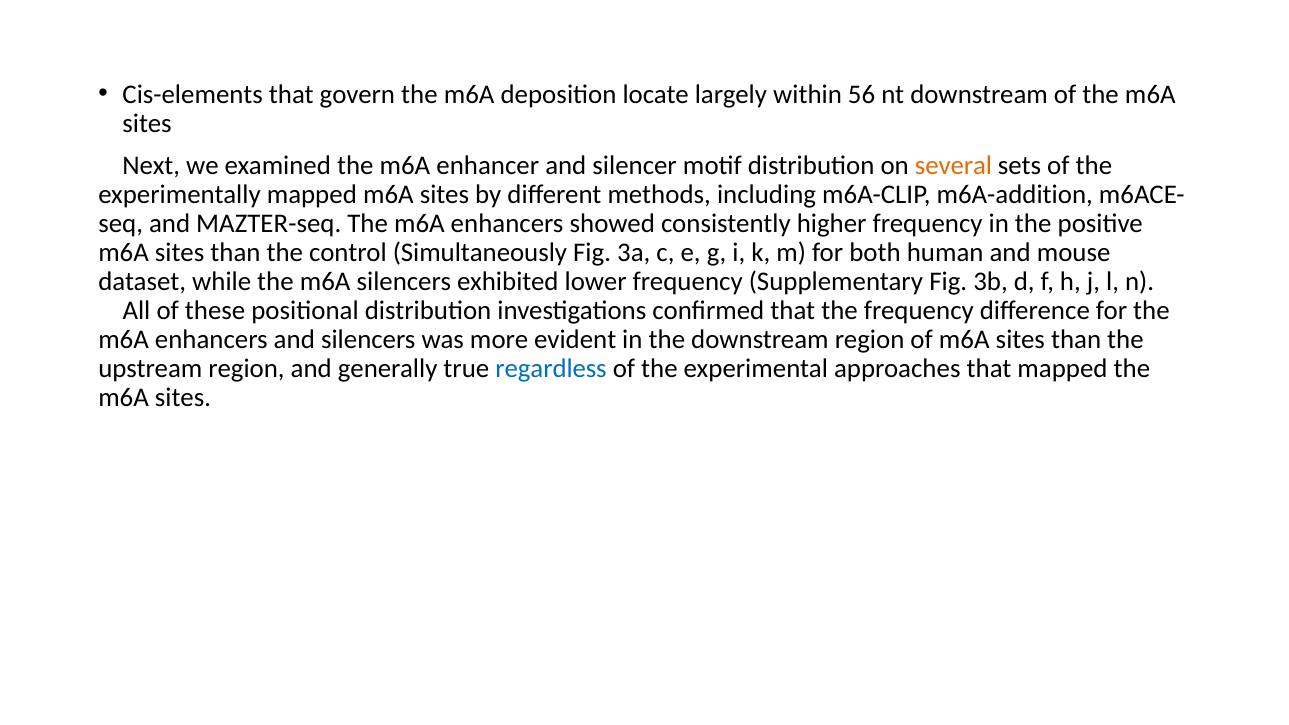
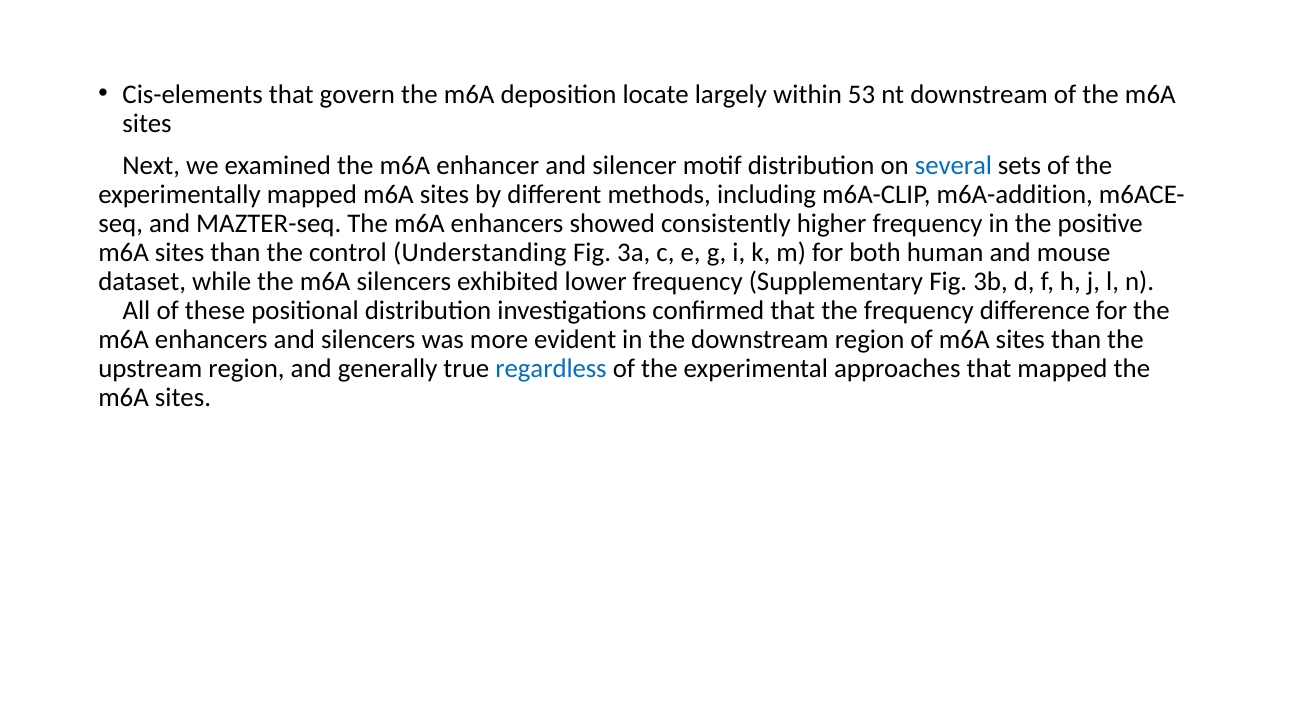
56: 56 -> 53
several colour: orange -> blue
Simultaneously: Simultaneously -> Understanding
